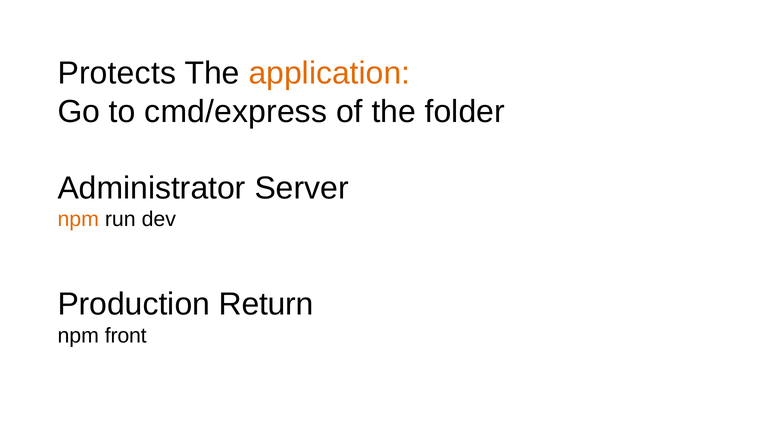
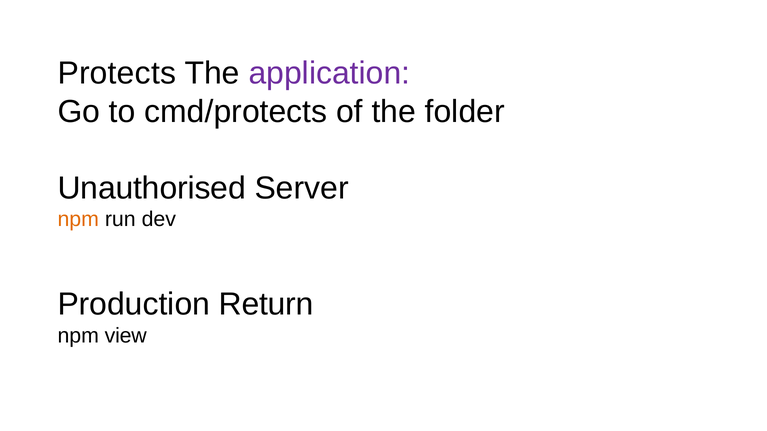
application colour: orange -> purple
cmd/express: cmd/express -> cmd/protects
Administrator: Administrator -> Unauthorised
front: front -> view
